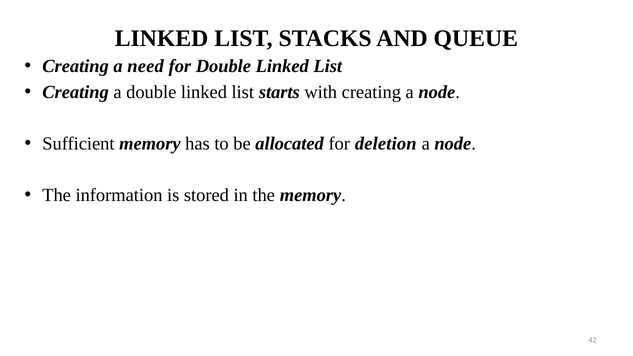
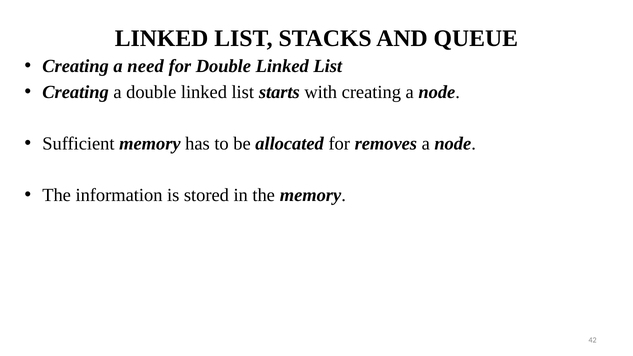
deletion: deletion -> removes
